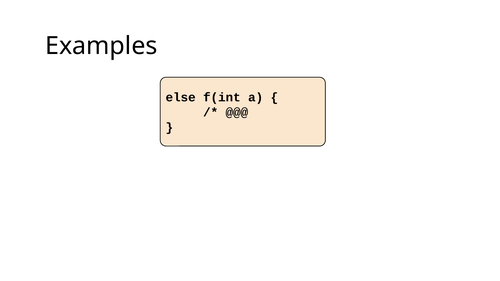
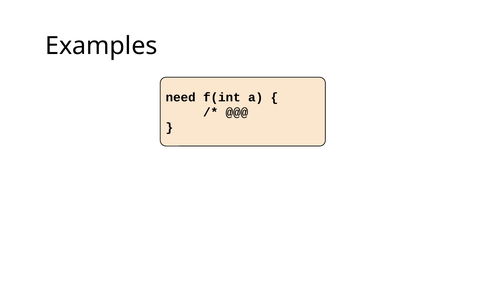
else: else -> need
